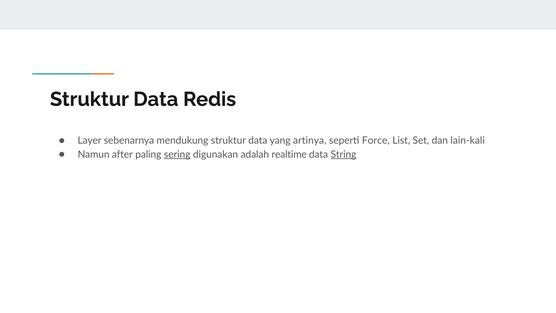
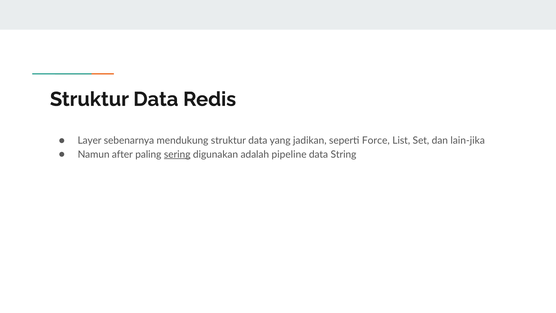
artinya: artinya -> jadikan
lain-kali: lain-kali -> lain-jika
realtime: realtime -> pipeline
String underline: present -> none
